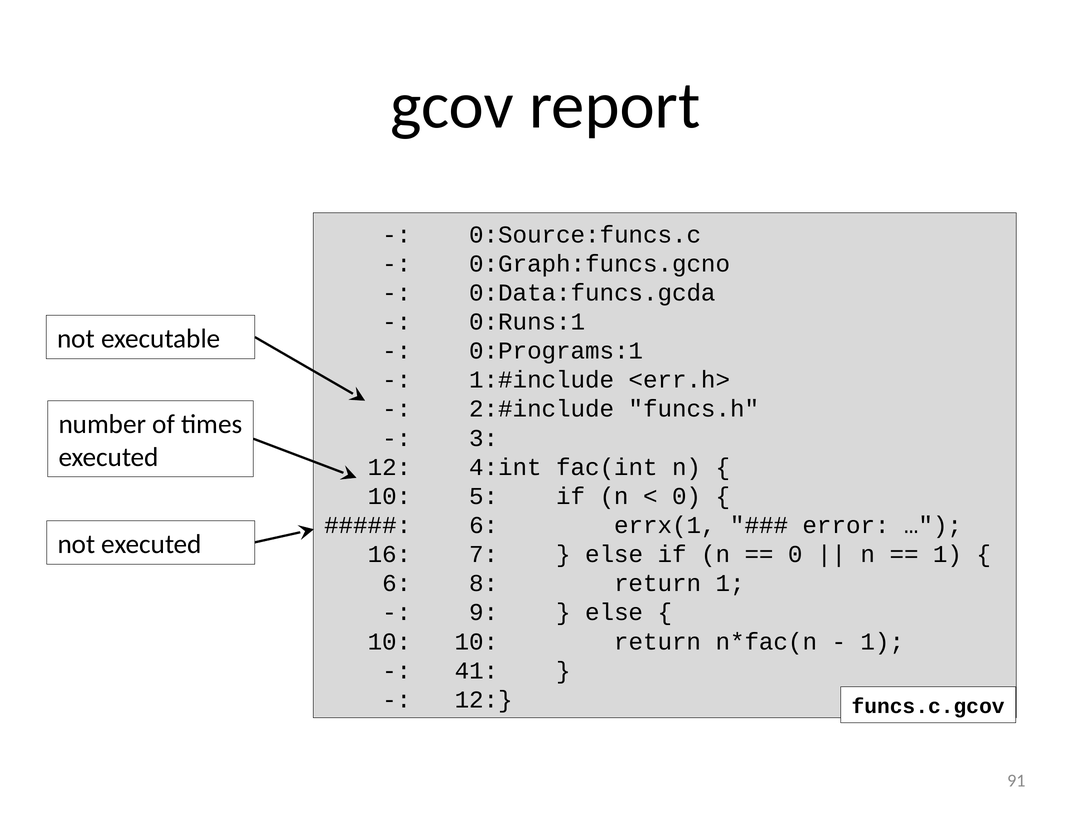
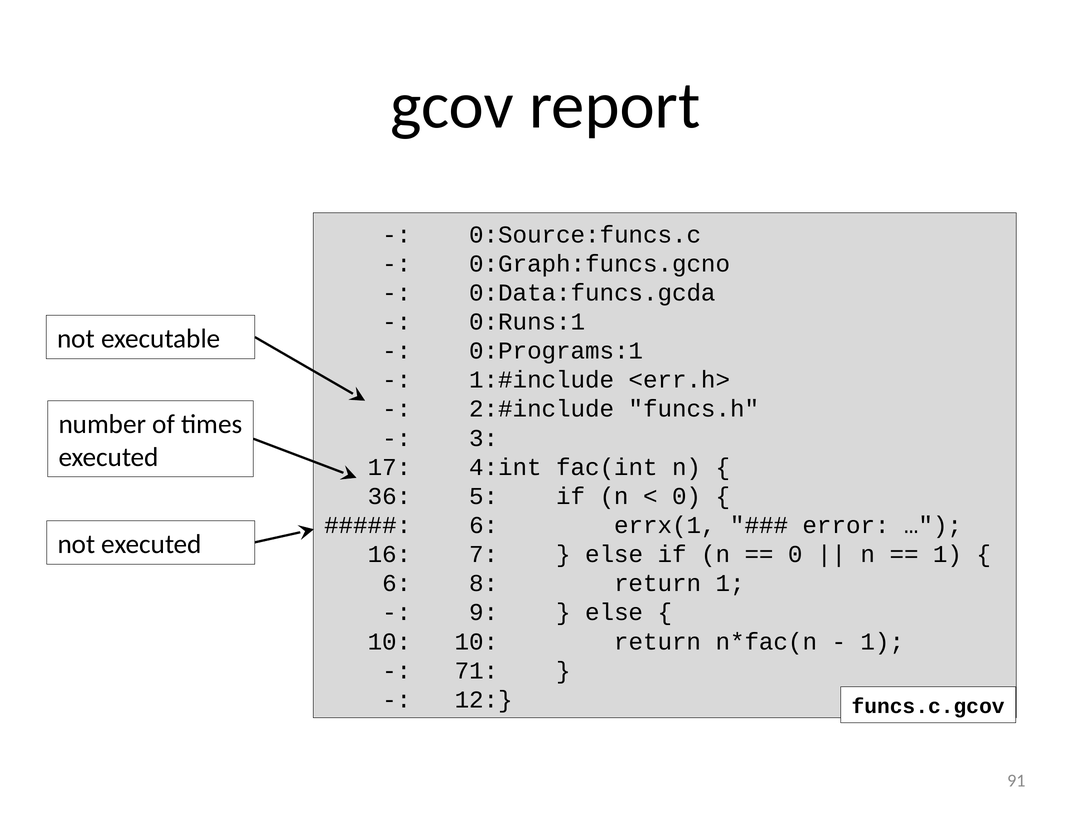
12 at (389, 467): 12 -> 17
10 at (389, 496): 10 -> 36
41: 41 -> 71
